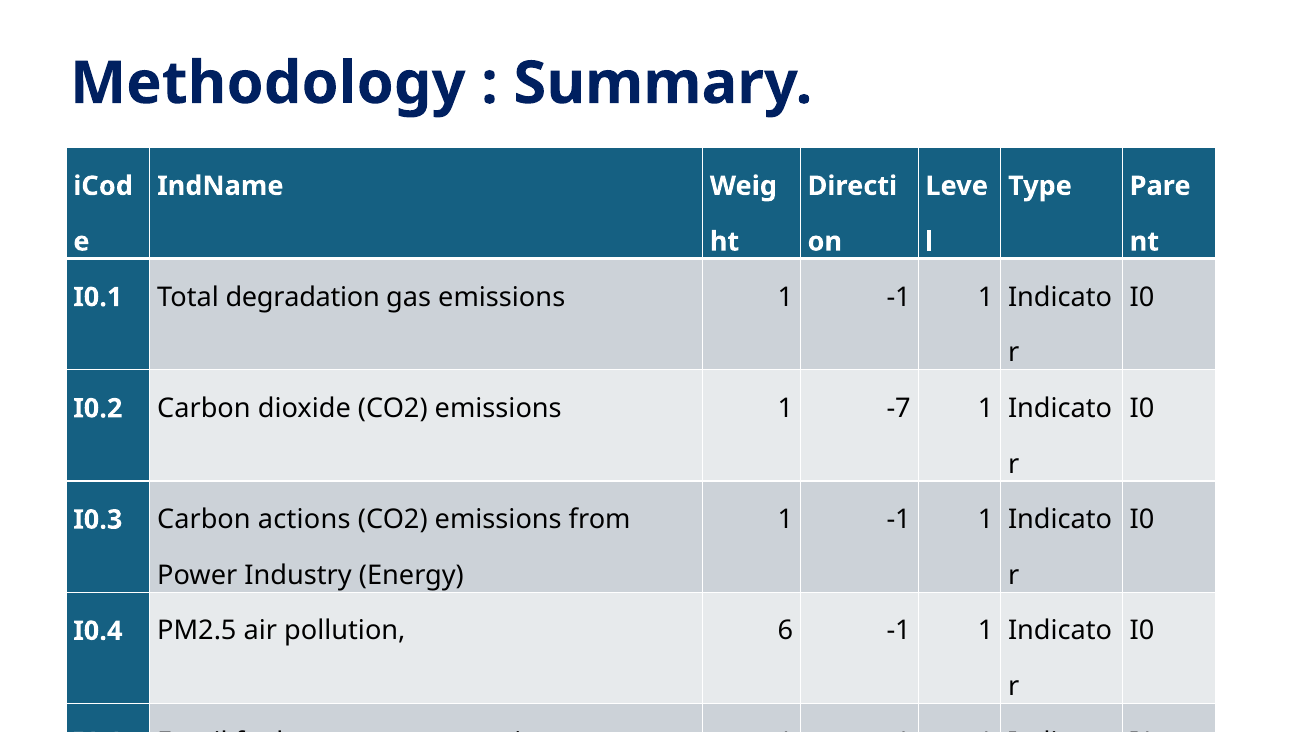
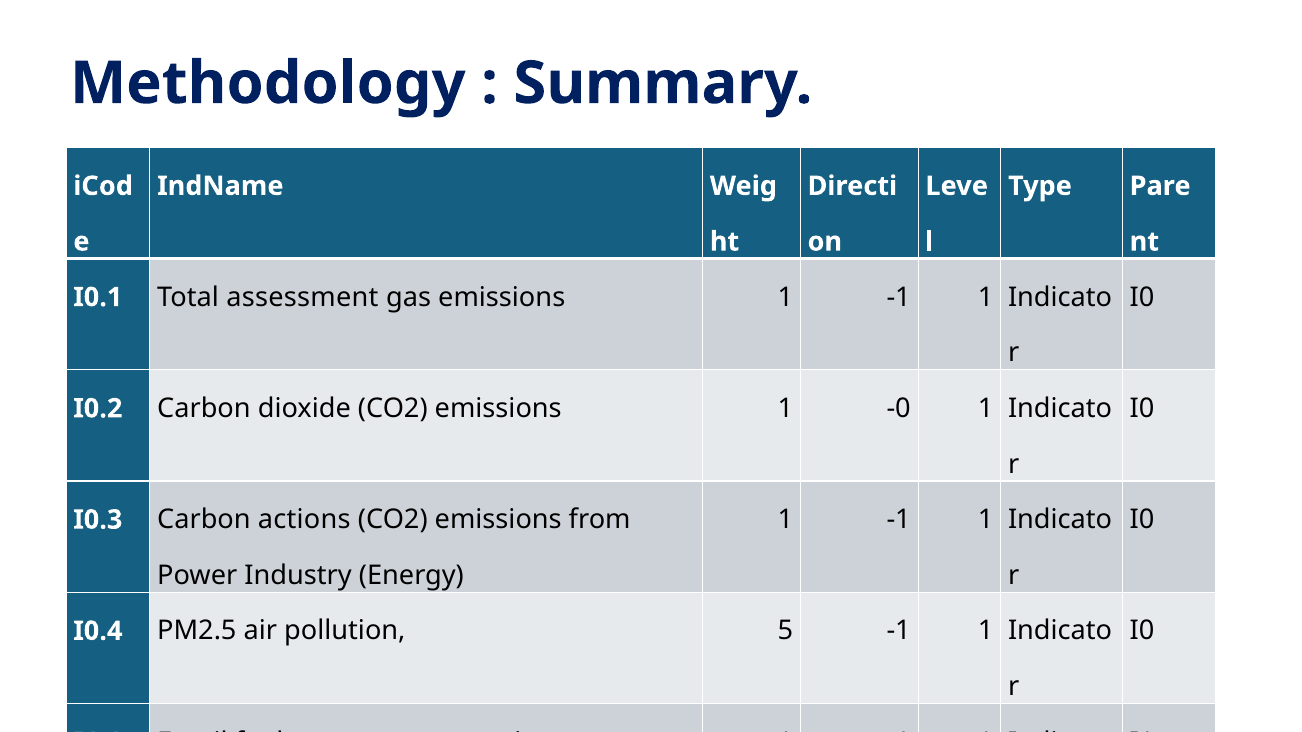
degradation: degradation -> assessment
-7: -7 -> -0
6: 6 -> 5
